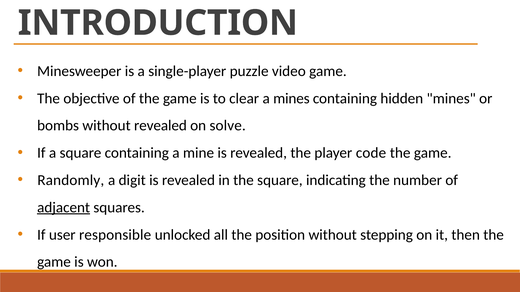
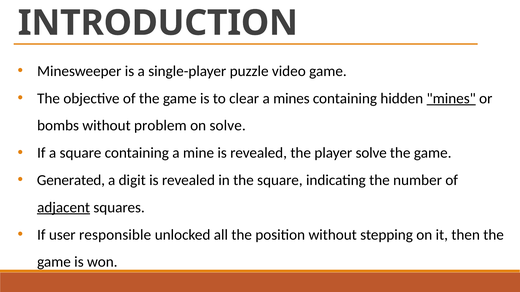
mines at (451, 99) underline: none -> present
without revealed: revealed -> problem
player code: code -> solve
Randomly: Randomly -> Generated
